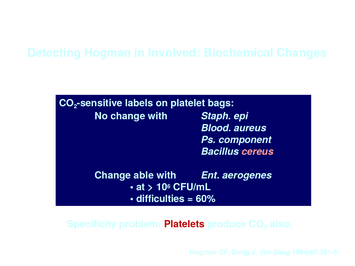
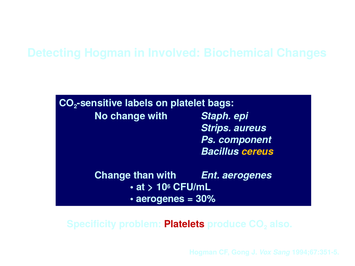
Blood: Blood -> Strips
cereus colour: pink -> yellow
able: able -> than
difficulties at (160, 199): difficulties -> aerogenes
60%: 60% -> 30%
